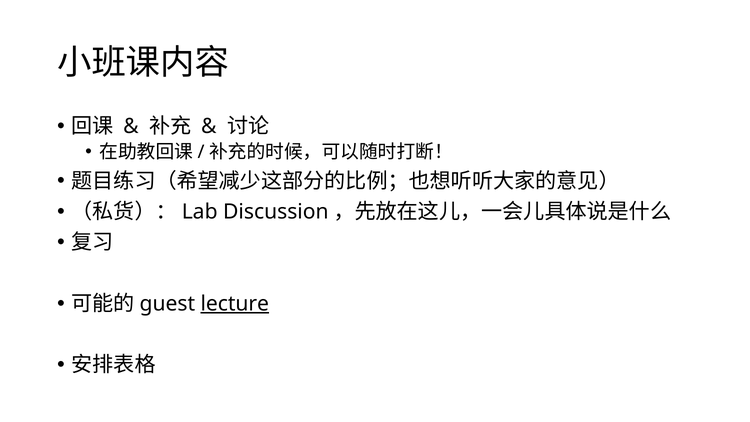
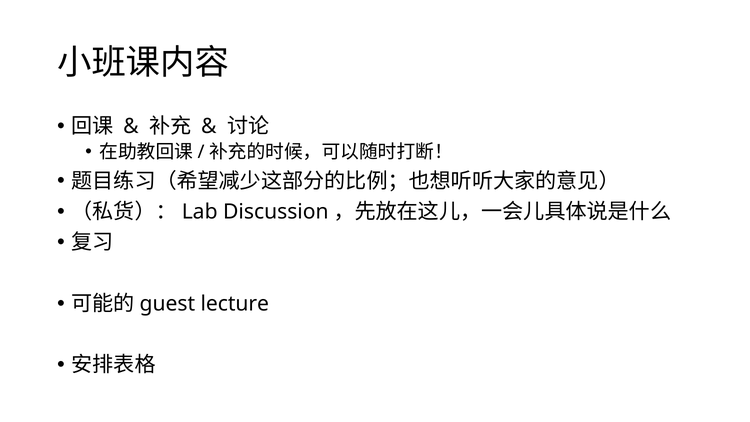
lecture underline: present -> none
